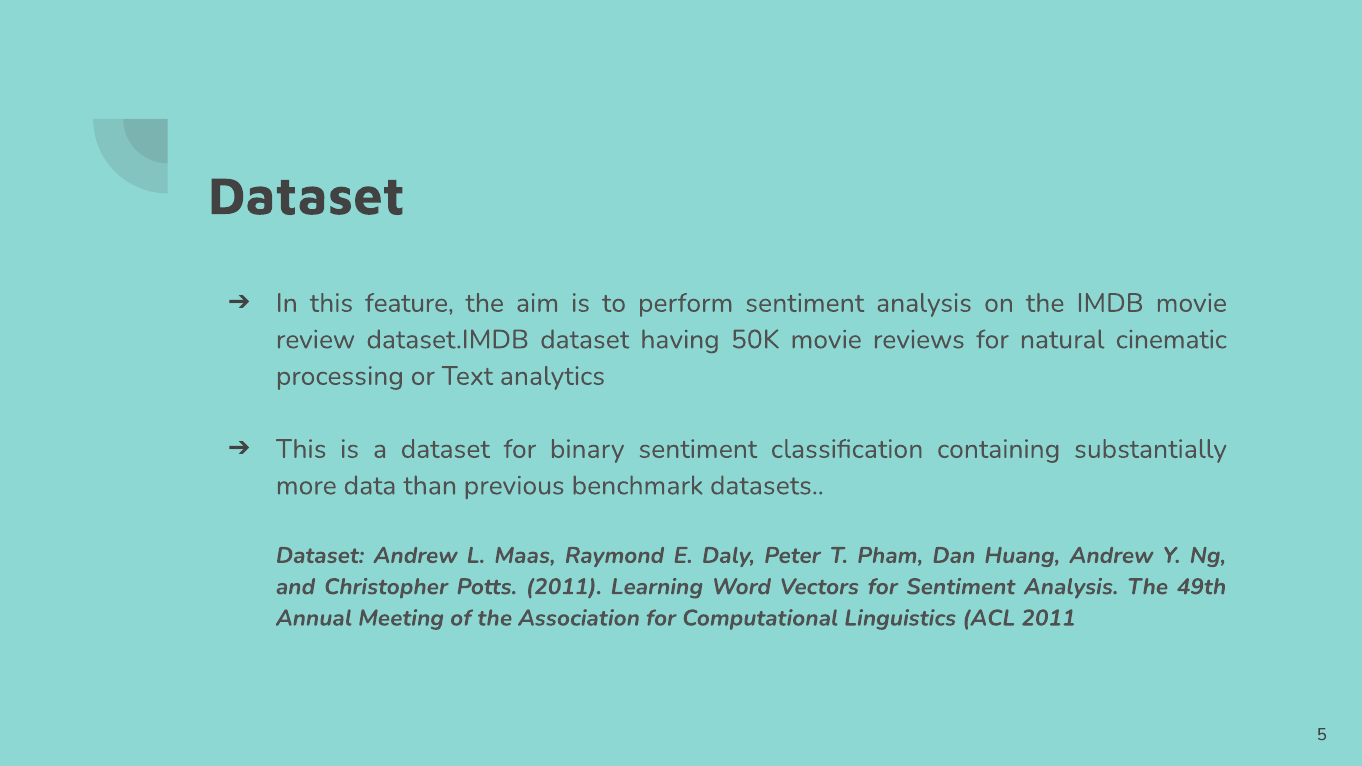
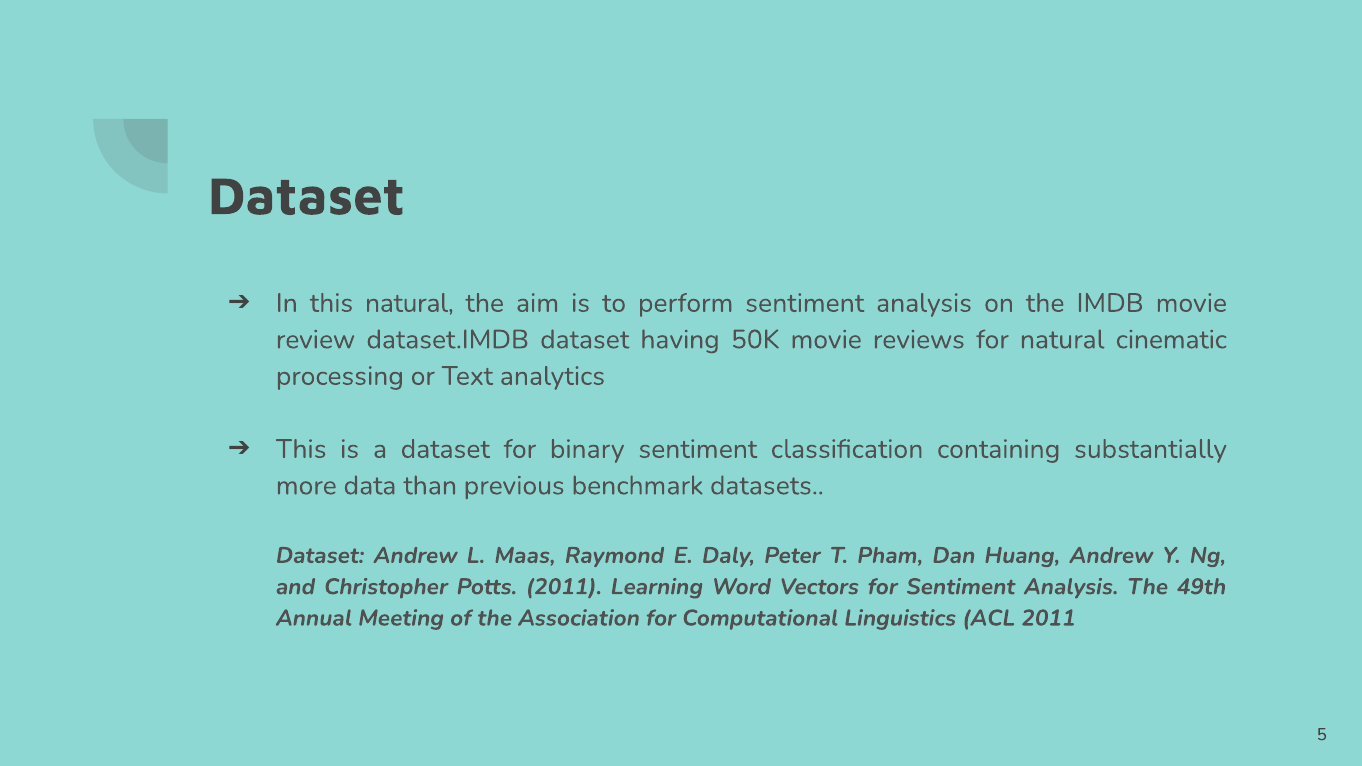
this feature: feature -> natural
